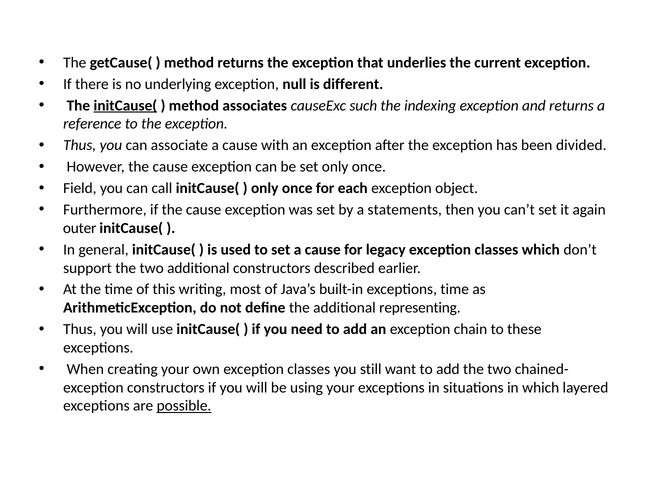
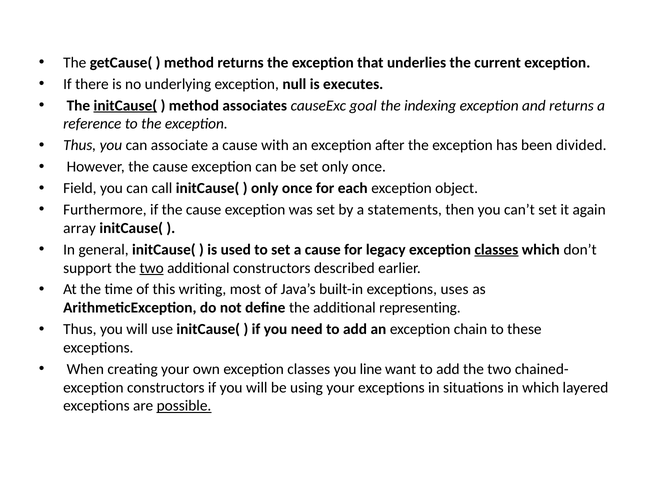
different: different -> executes
such: such -> goal
outer: outer -> array
classes at (496, 250) underline: none -> present
two at (152, 268) underline: none -> present
exceptions time: time -> uses
still: still -> line
